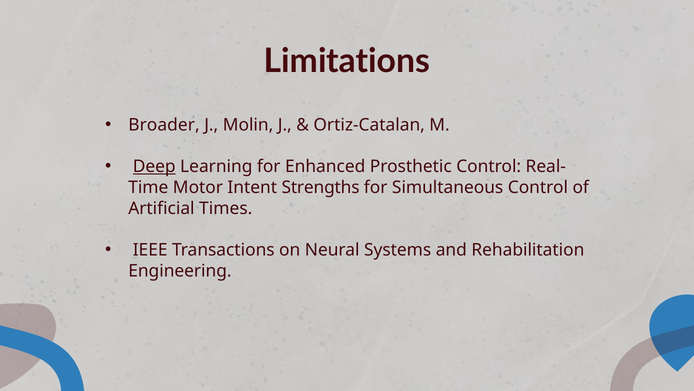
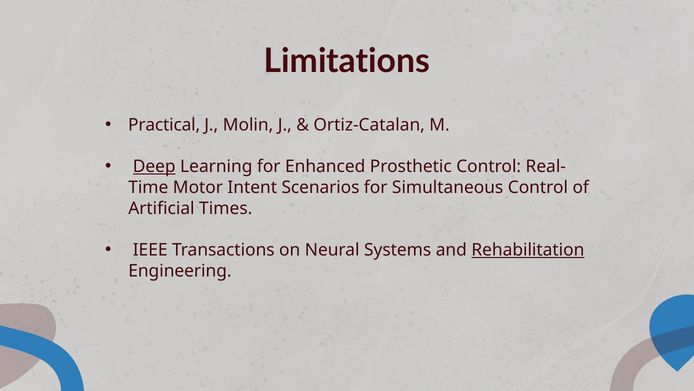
Broader: Broader -> Practical
Strengths: Strengths -> Scenarios
Rehabilitation underline: none -> present
